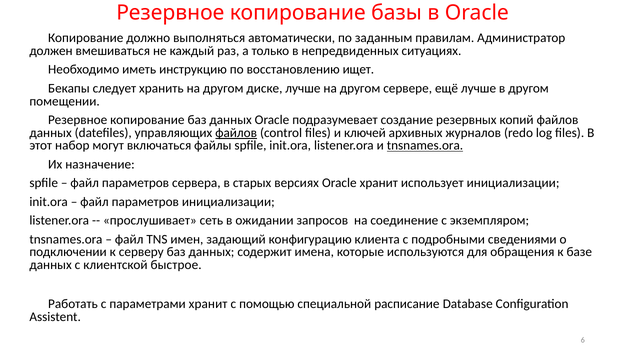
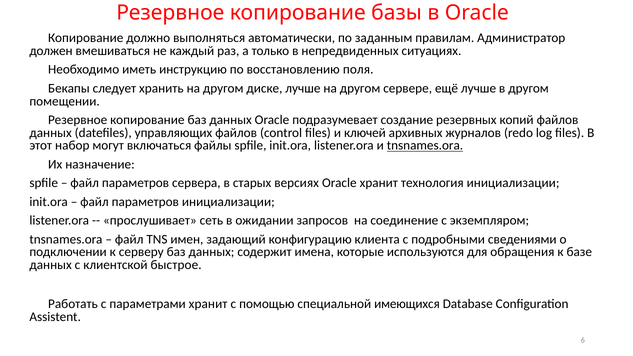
ищет: ищет -> поля
файлов at (236, 133) underline: present -> none
использует: использует -> технология
расписание: расписание -> имеющихся
